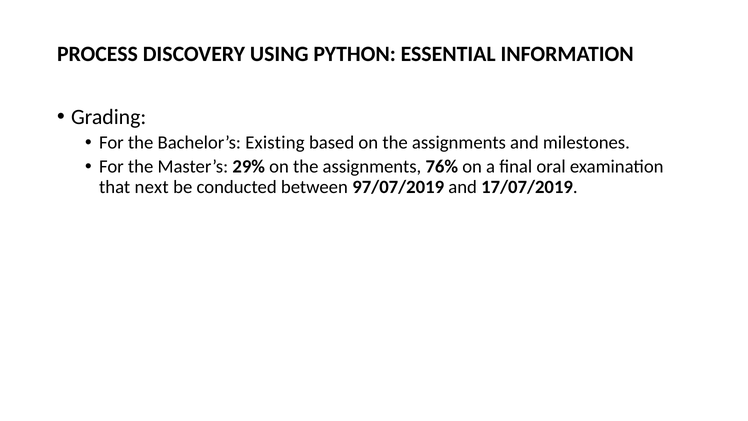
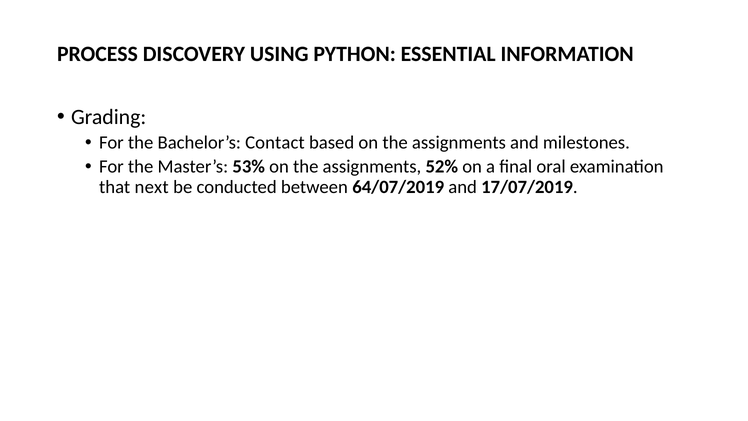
Existing: Existing -> Contact
29%: 29% -> 53%
76%: 76% -> 52%
97/07/2019: 97/07/2019 -> 64/07/2019
